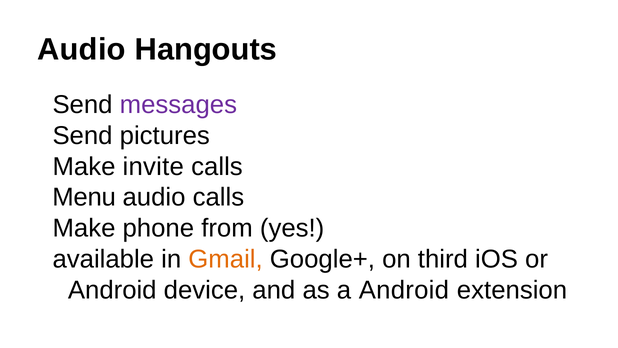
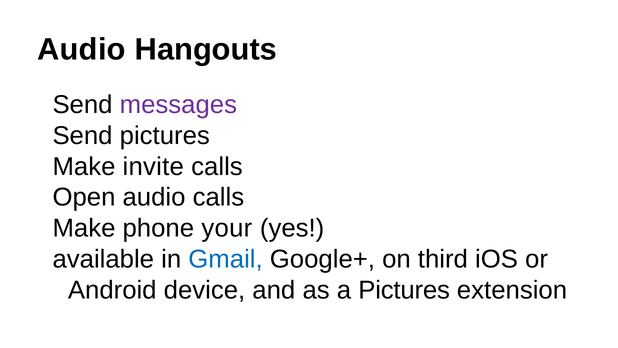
Menu: Menu -> Open
phone from: from -> your
Gmail colour: orange -> blue
a Android: Android -> Pictures
